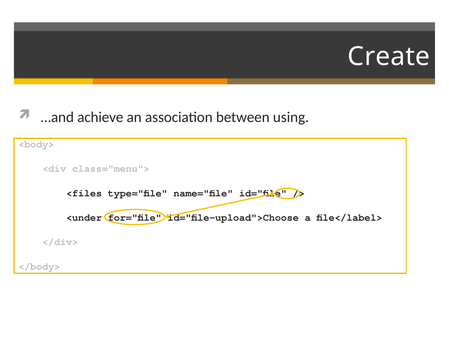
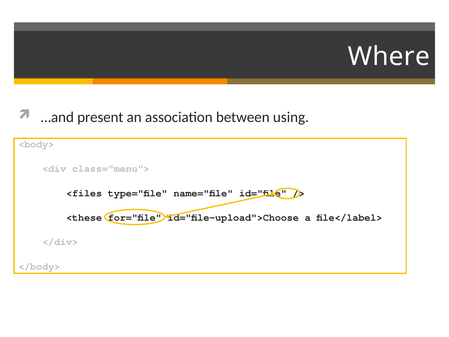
Create: Create -> Where
achieve: achieve -> present
<under: <under -> <these
